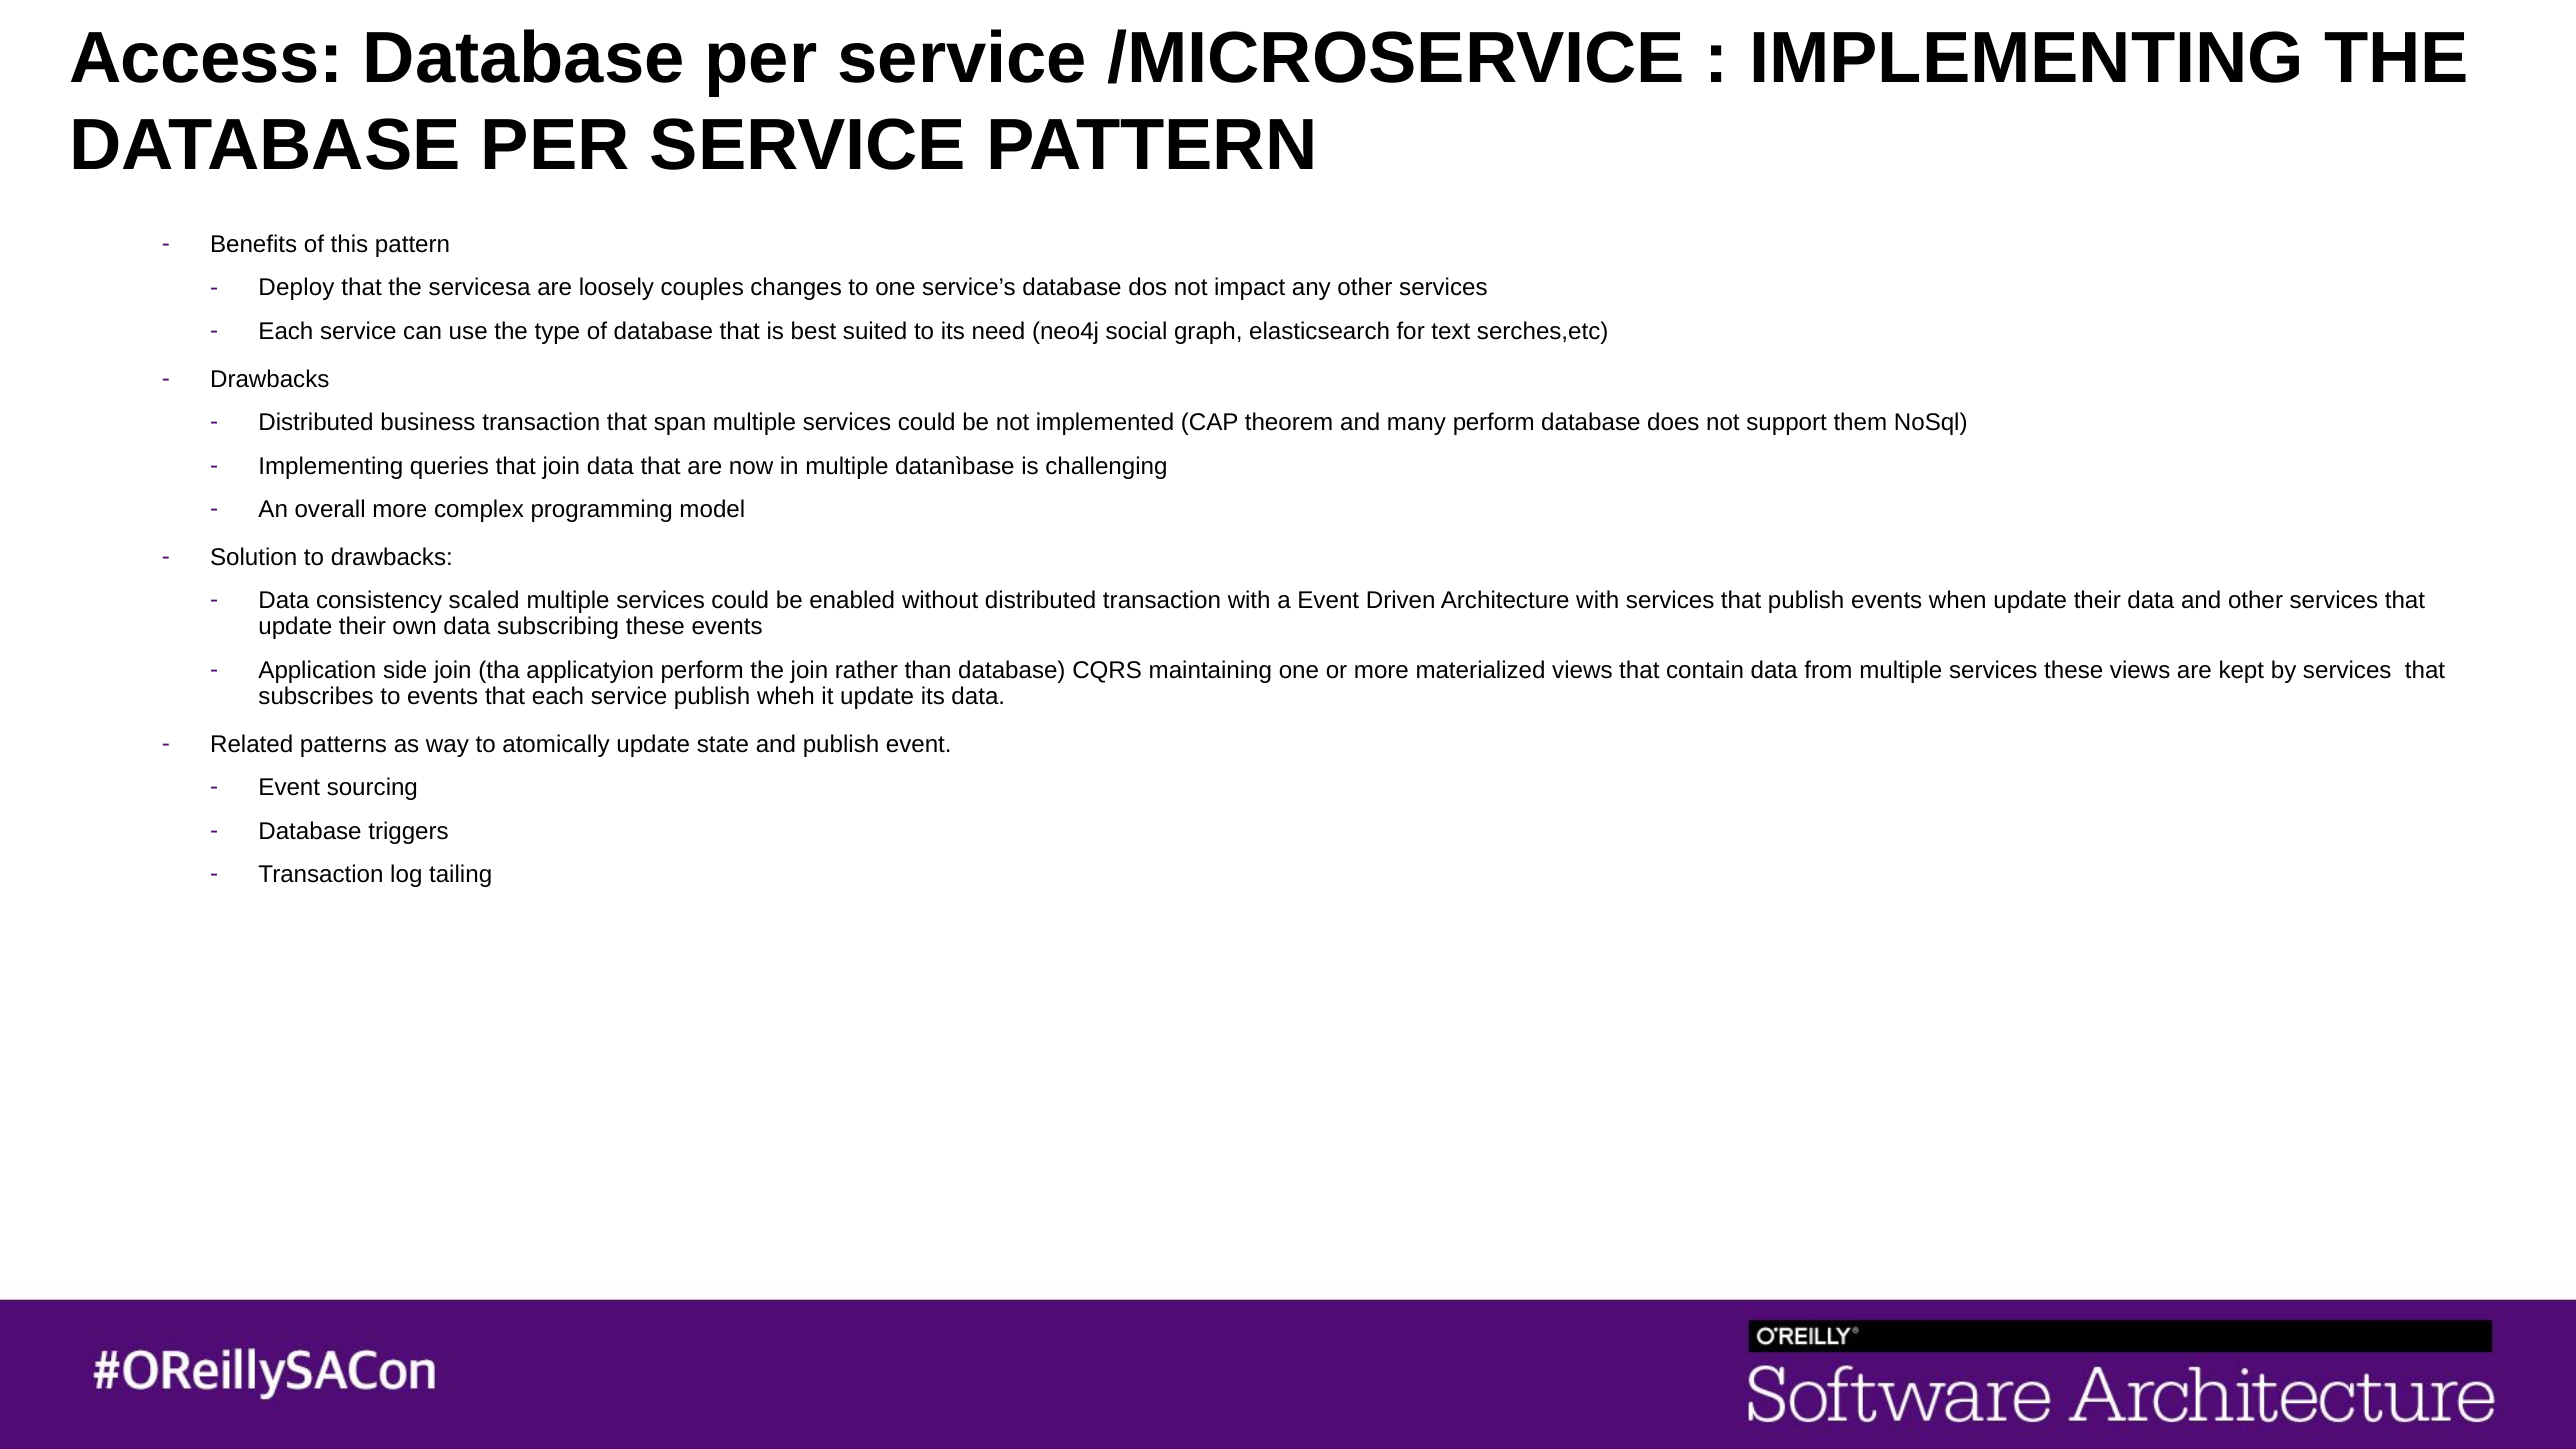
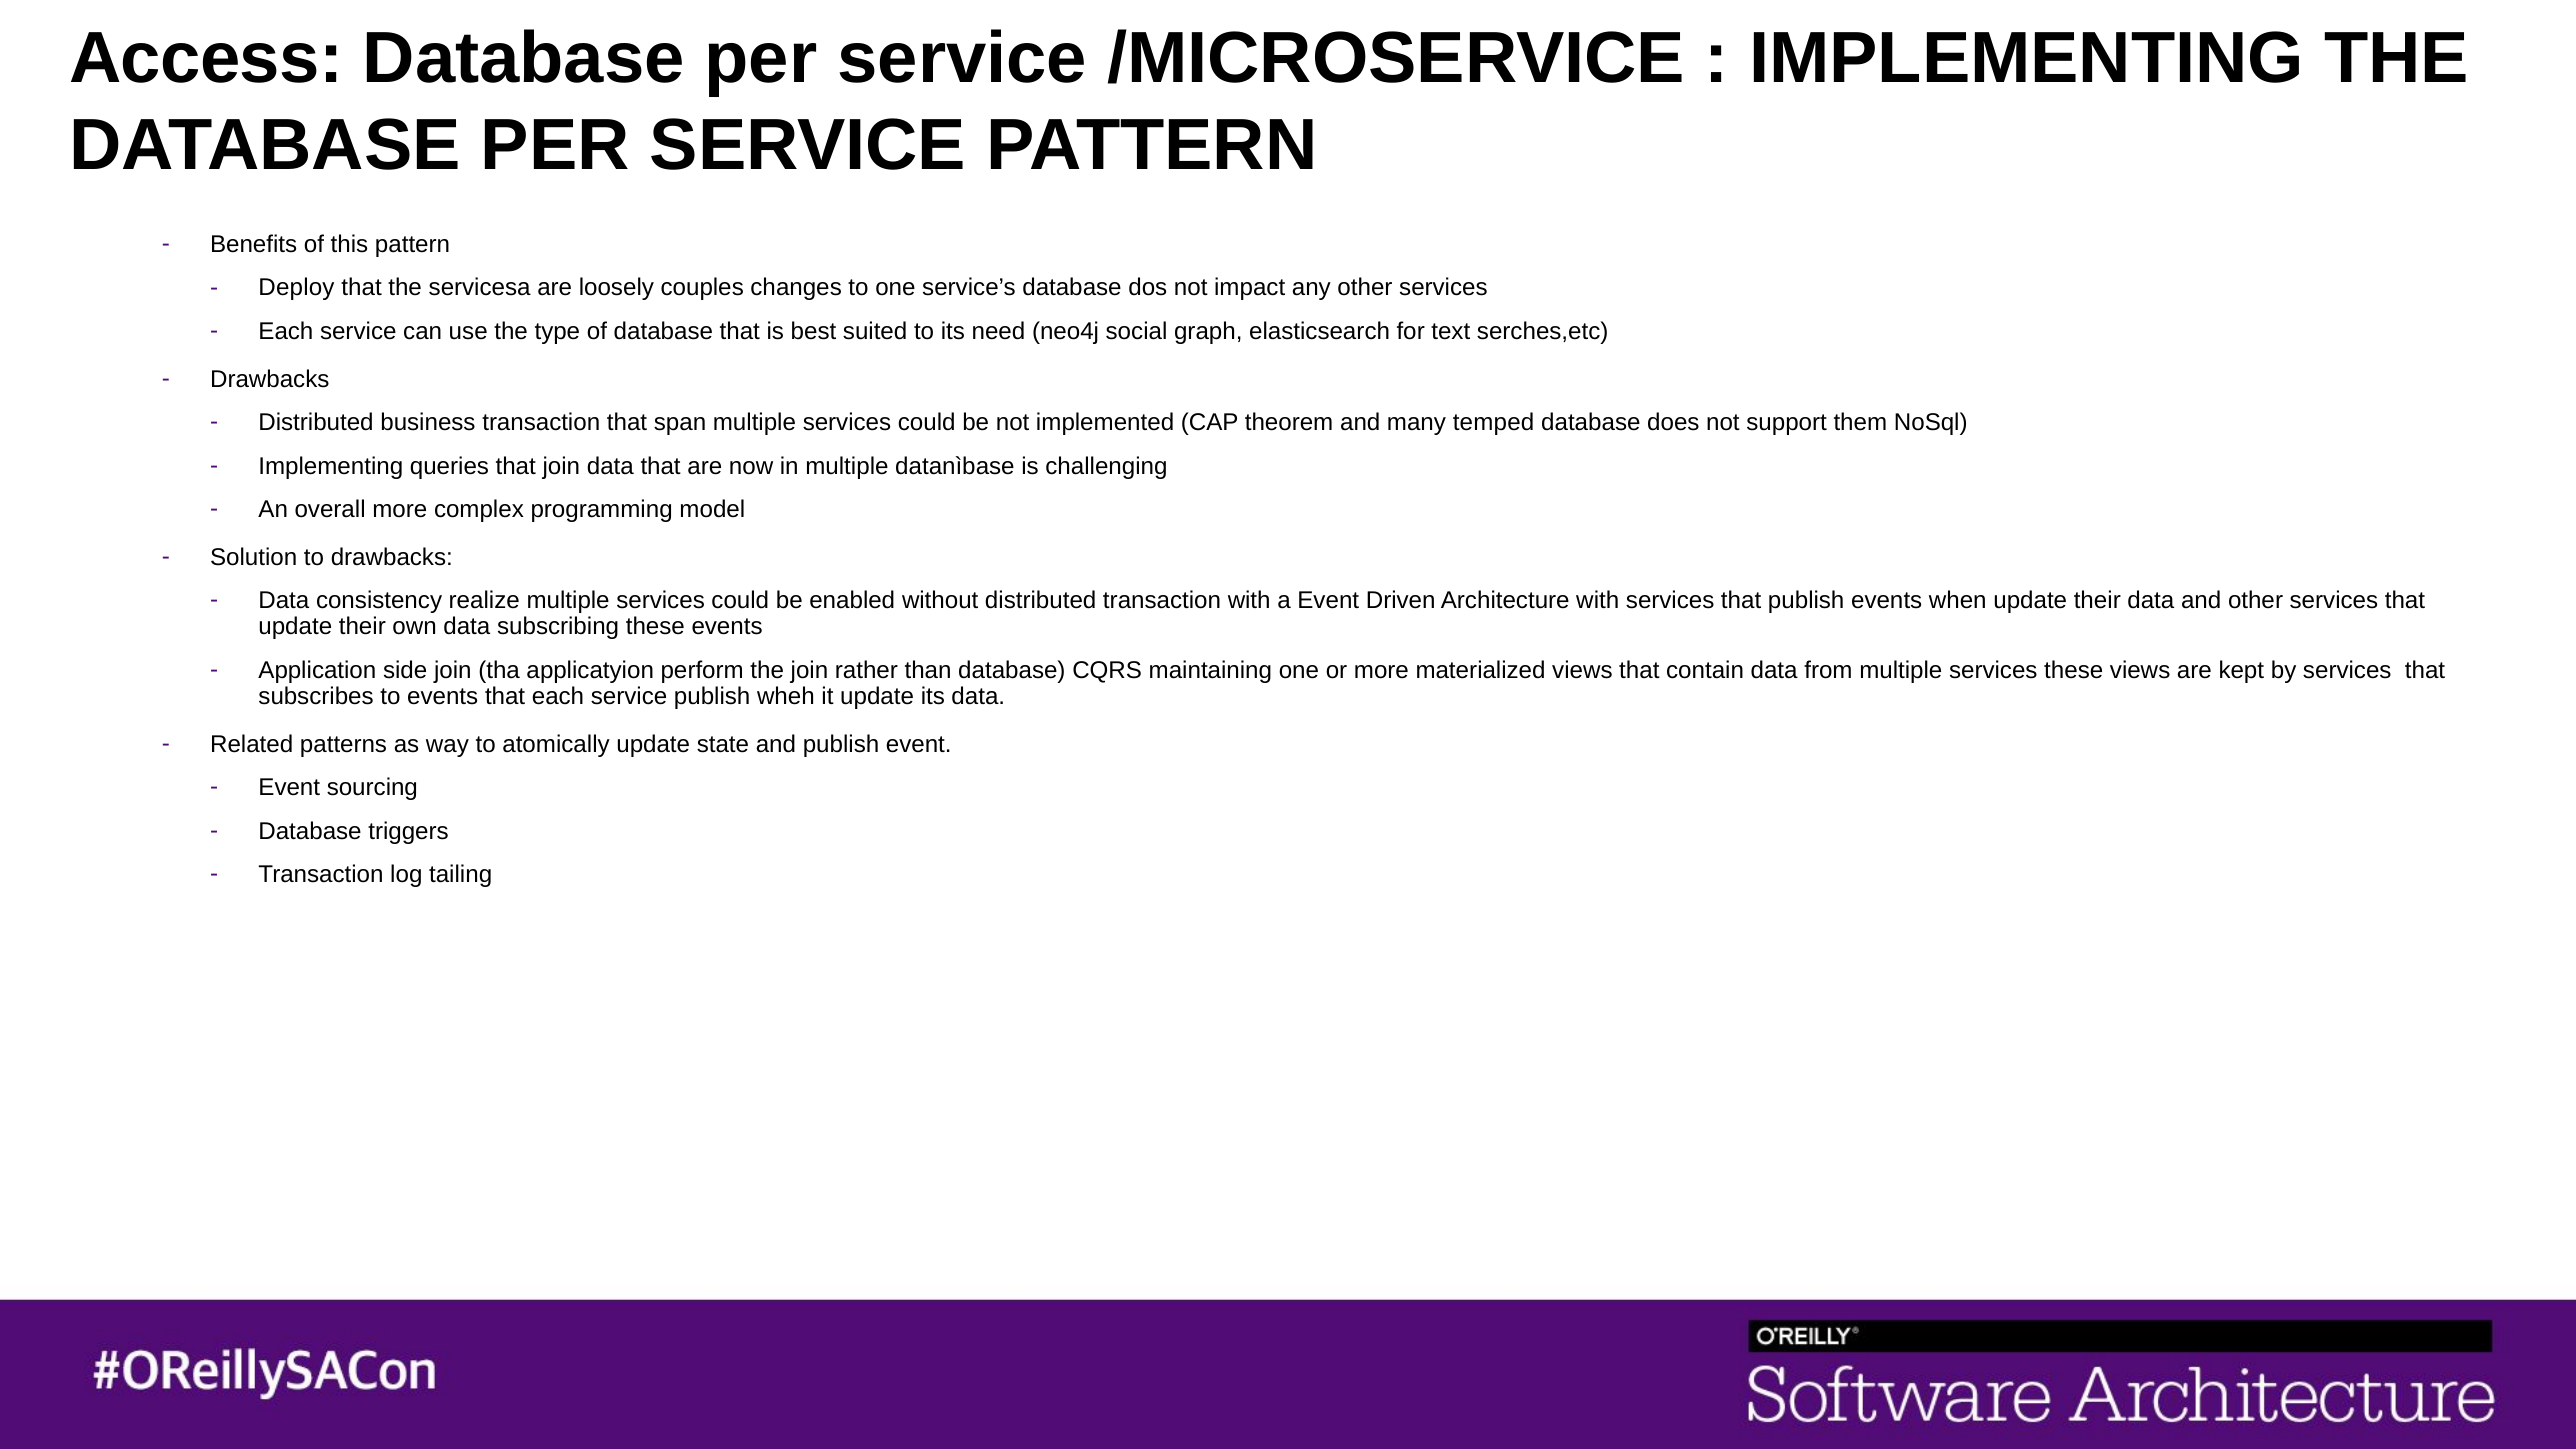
many perform: perform -> temped
scaled: scaled -> realize
